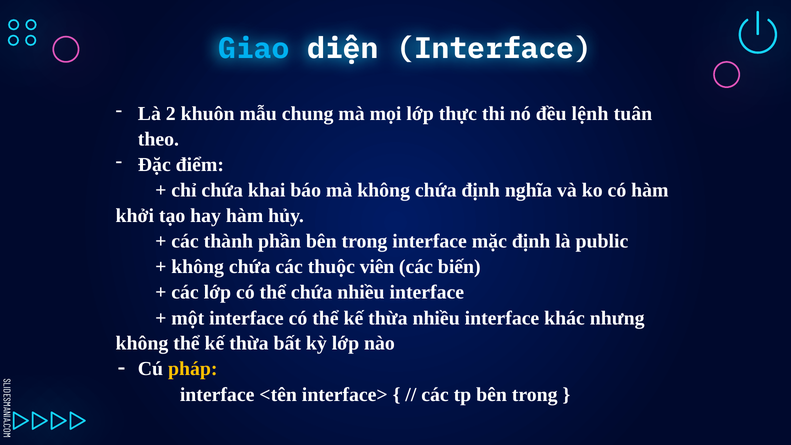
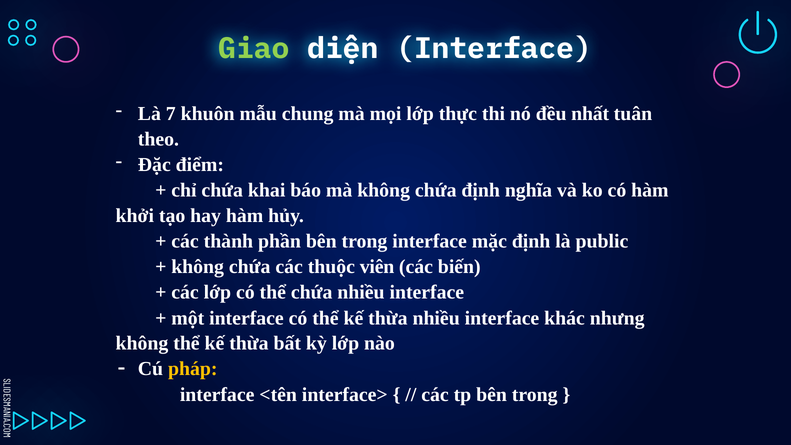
Giao colour: light blue -> light green
2: 2 -> 7
lệnh: lệnh -> nhất
